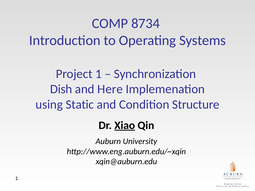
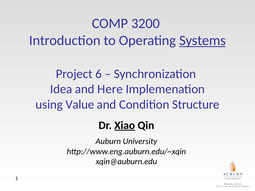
8734: 8734 -> 3200
Systems underline: none -> present
Project 1: 1 -> 6
Dish: Dish -> Idea
Static: Static -> Value
